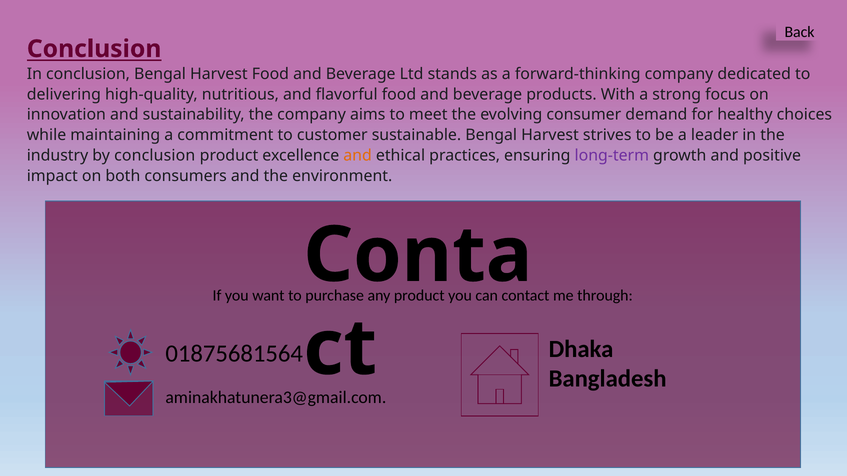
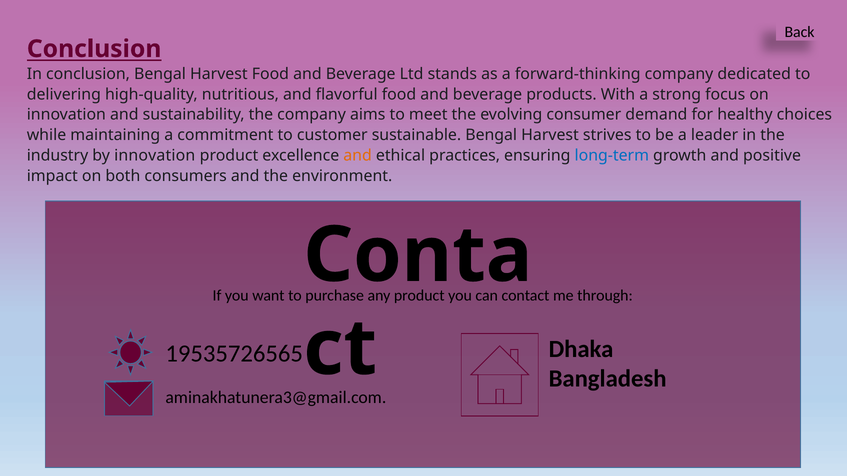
by conclusion: conclusion -> innovation
long-term colour: purple -> blue
01875681564: 01875681564 -> 19535726565
